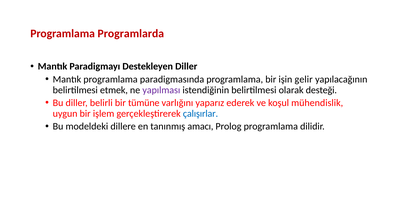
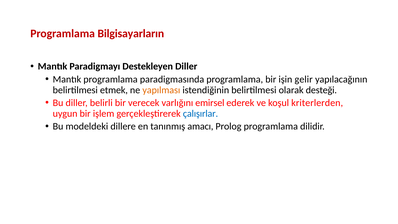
Programlarda: Programlarda -> Bilgisayarların
yapılması colour: purple -> orange
tümüne: tümüne -> verecek
yaparız: yaparız -> emirsel
mühendislik: mühendislik -> kriterlerden
